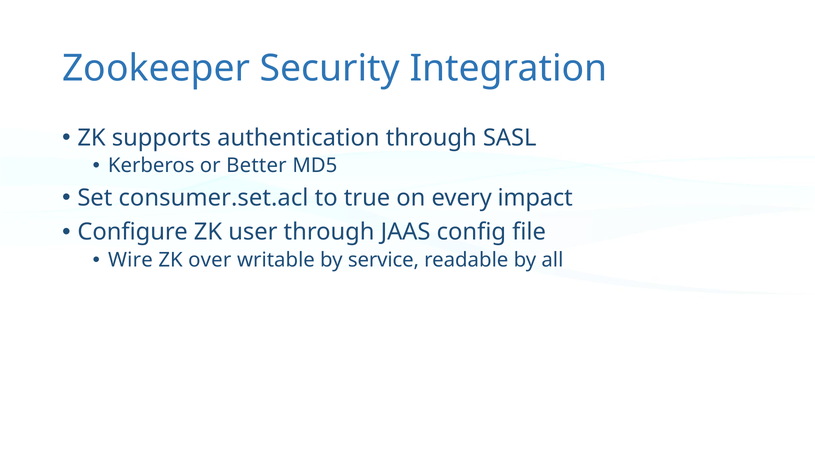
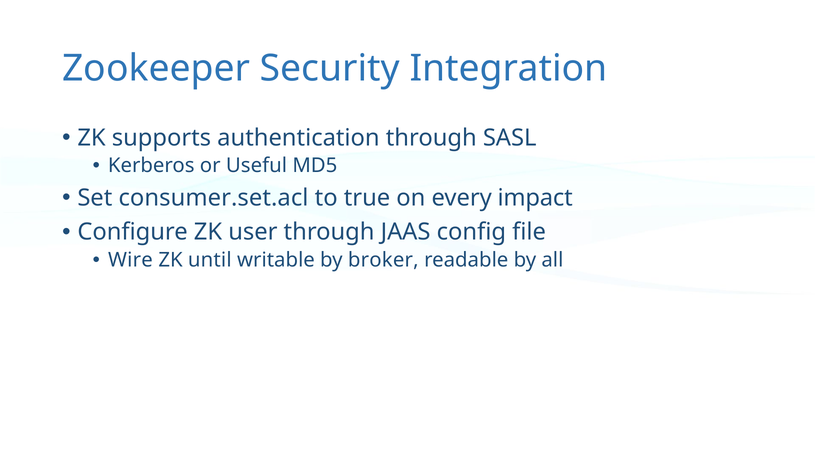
Better: Better -> Useful
over: over -> until
service: service -> broker
